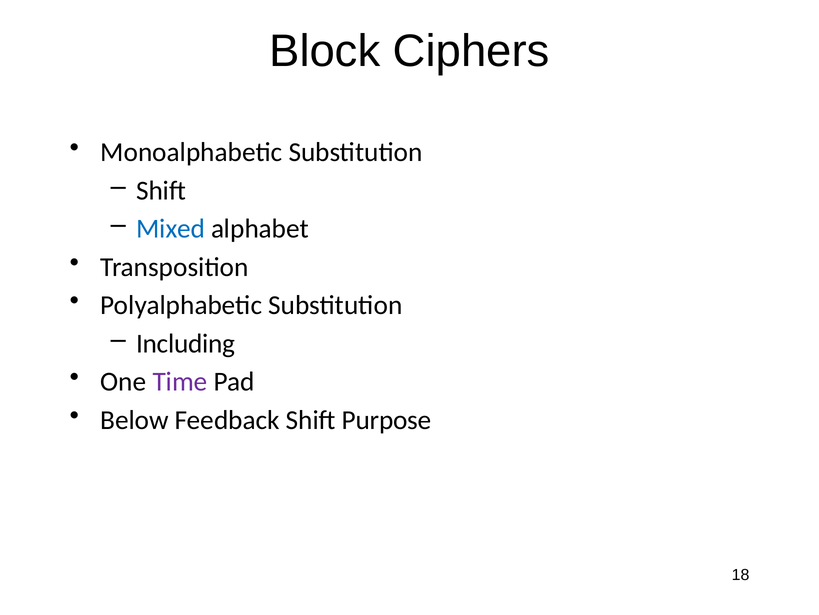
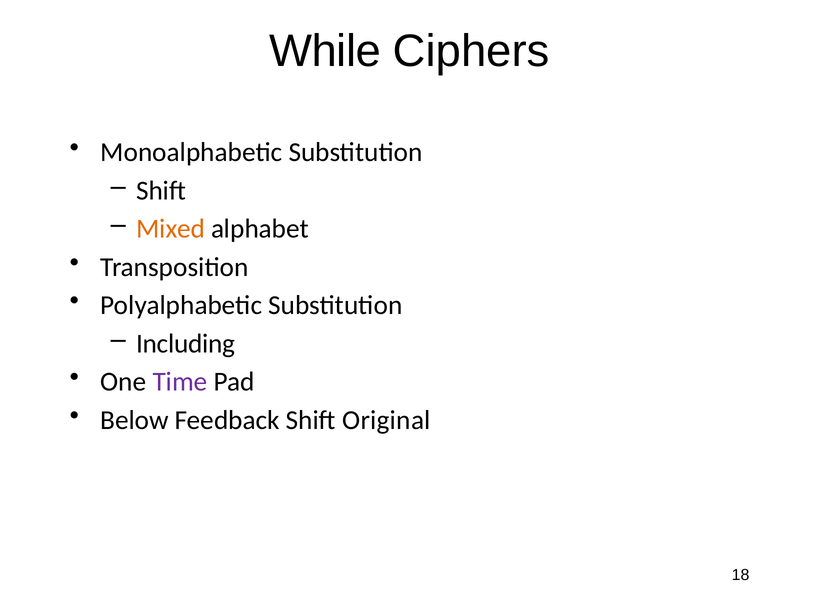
Block: Block -> While
Mixed colour: blue -> orange
Purpose: Purpose -> Original
